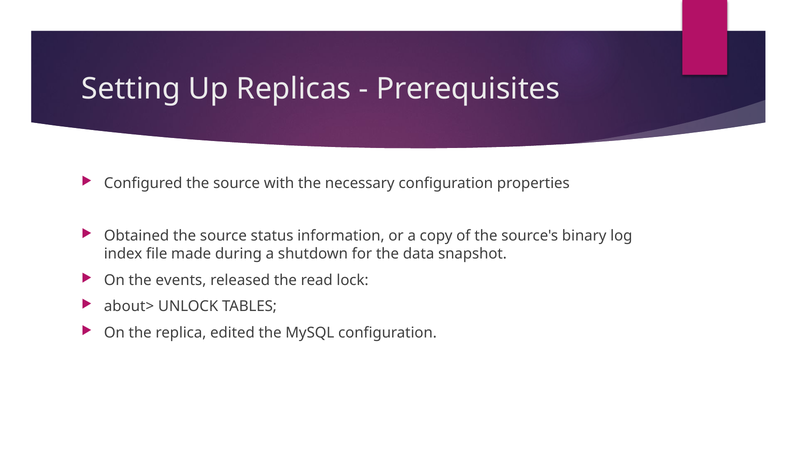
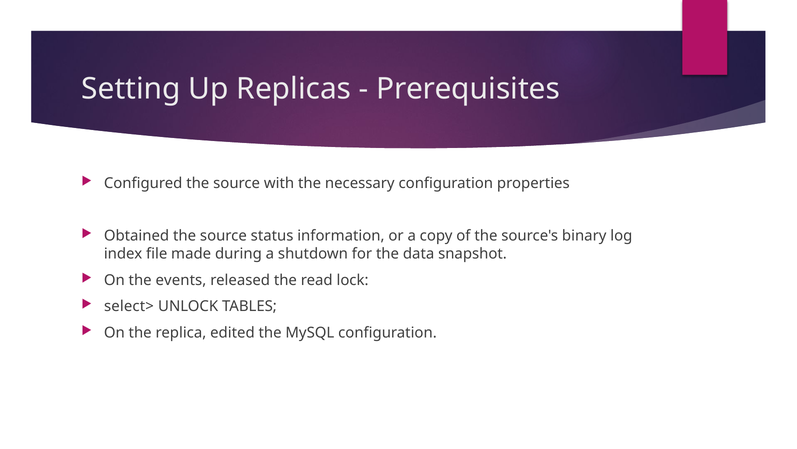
about>: about> -> select>
